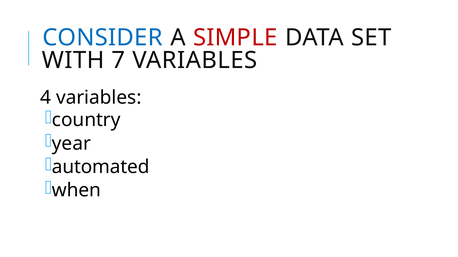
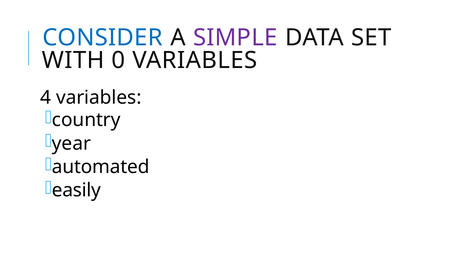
SIMPLE colour: red -> purple
7: 7 -> 0
when: when -> easily
